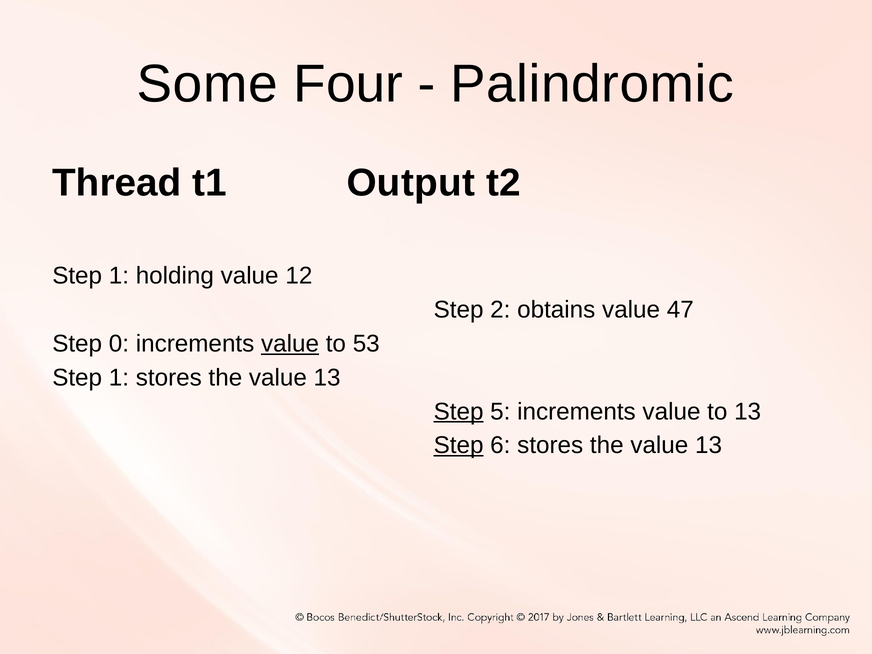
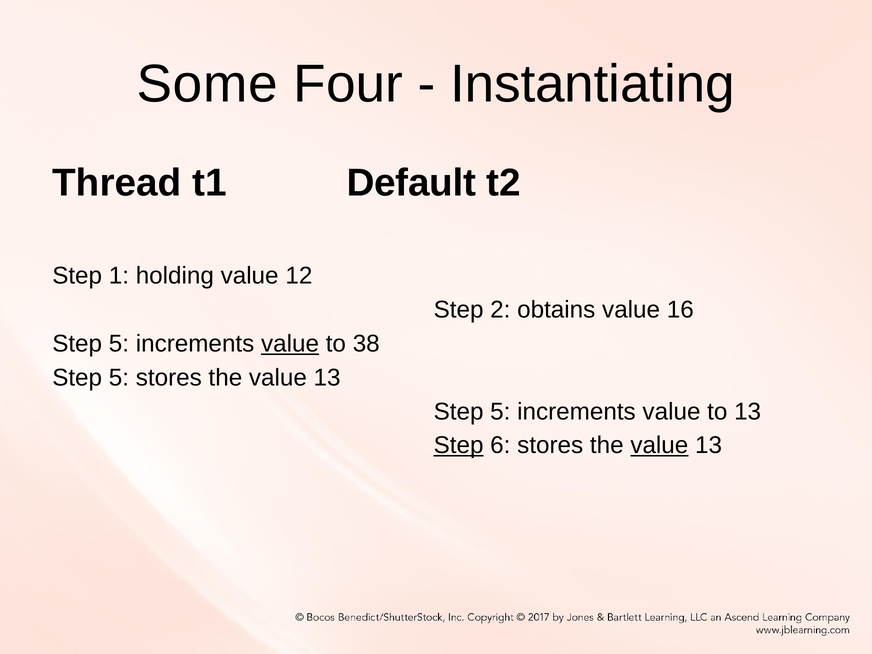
Palindromic: Palindromic -> Instantiating
Output: Output -> Default
47: 47 -> 16
0 at (119, 344): 0 -> 5
53: 53 -> 38
1 at (119, 378): 1 -> 5
Step at (459, 412) underline: present -> none
value at (659, 445) underline: none -> present
